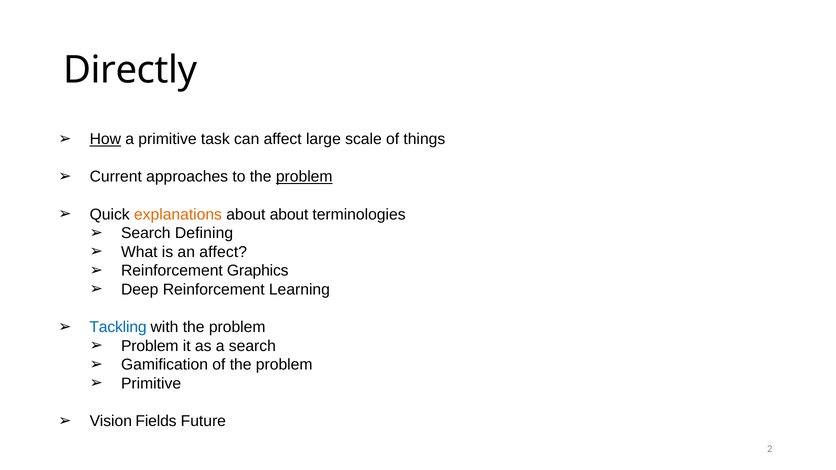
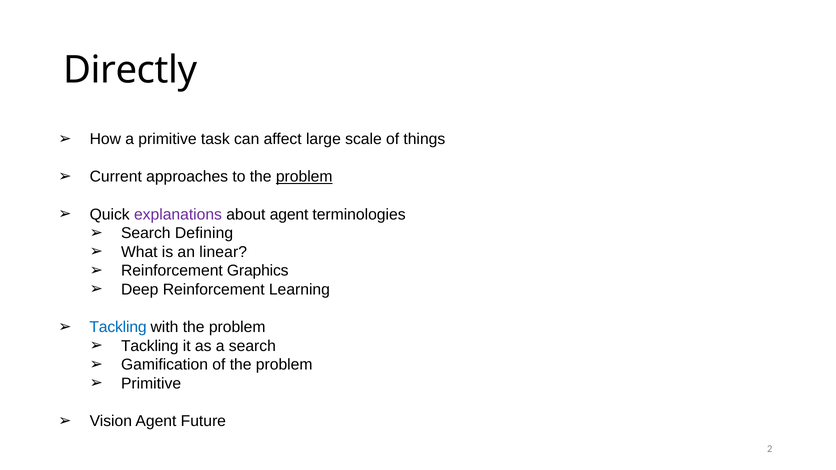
How underline: present -> none
explanations colour: orange -> purple
about about: about -> agent
an affect: affect -> linear
Problem at (150, 346): Problem -> Tackling
Vision Fields: Fields -> Agent
